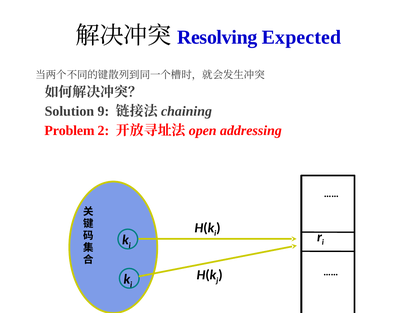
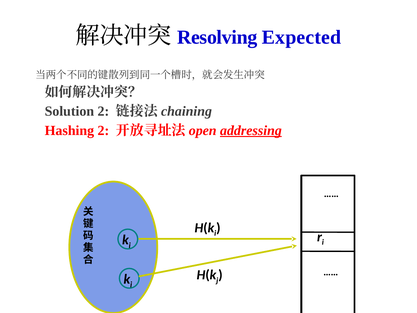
Solution 9: 9 -> 2
Problem: Problem -> Hashing
addressing underline: none -> present
